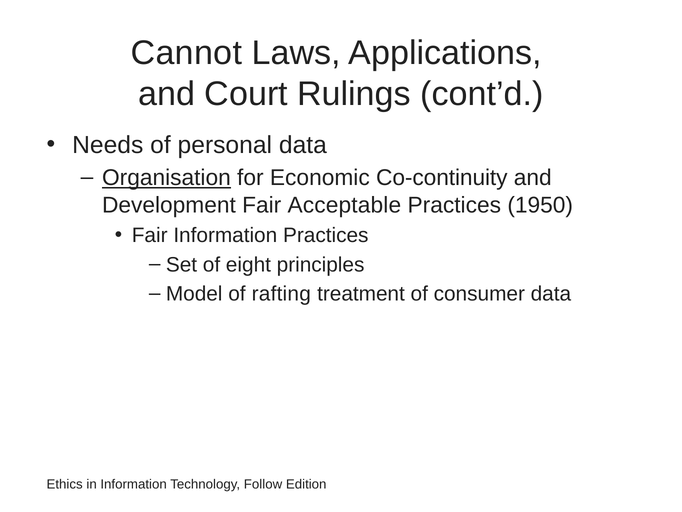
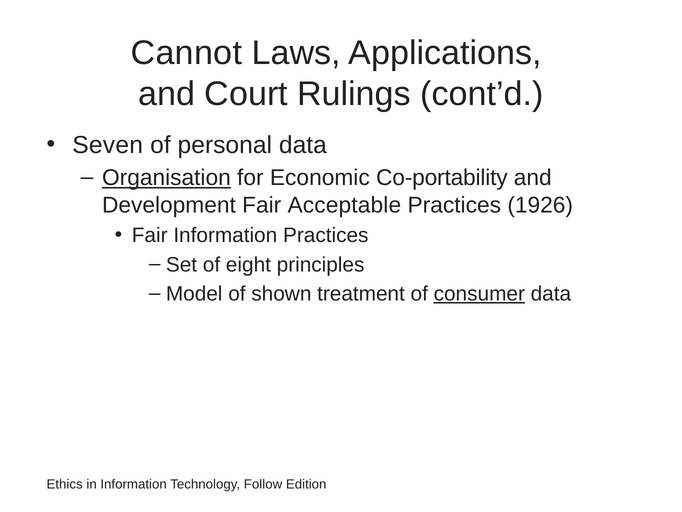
Needs: Needs -> Seven
Co-continuity: Co-continuity -> Co-portability
1950: 1950 -> 1926
rafting: rafting -> shown
consumer underline: none -> present
